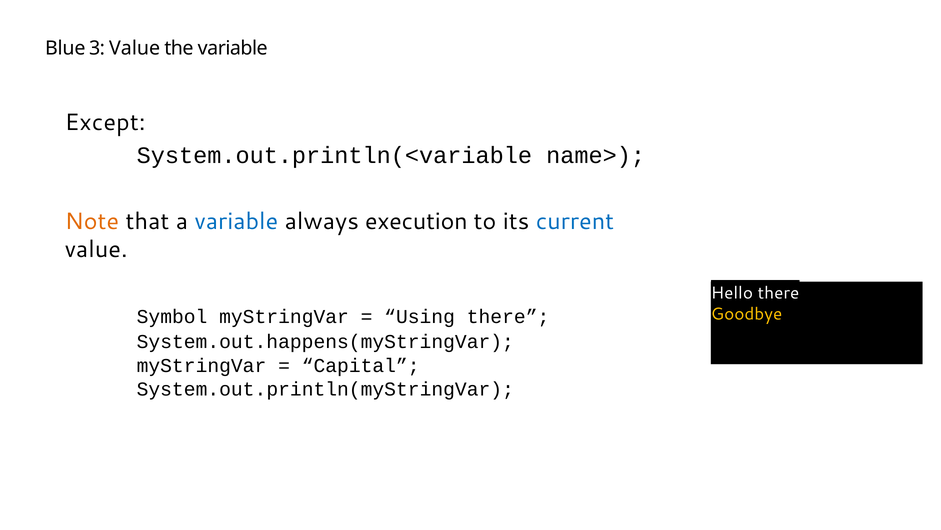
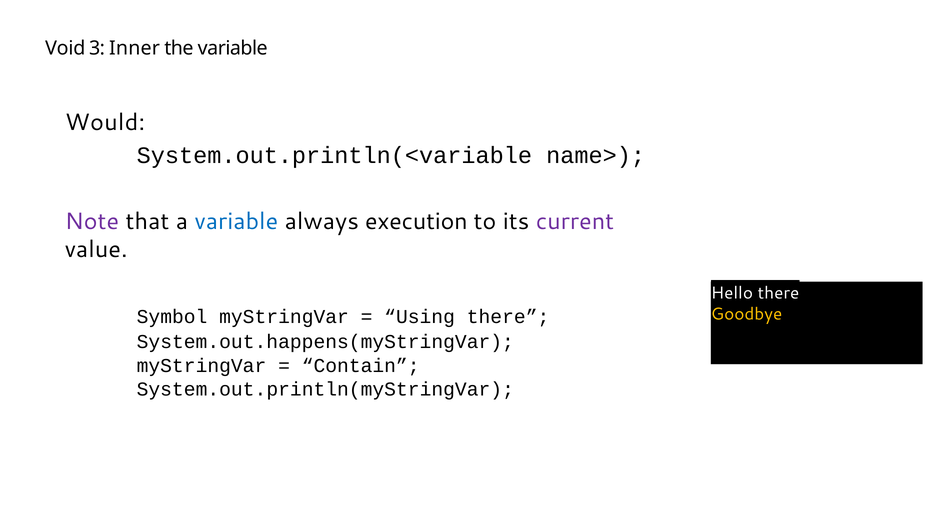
Blue: Blue -> Void
3 Value: Value -> Inner
Except: Except -> Would
Note colour: orange -> purple
current colour: blue -> purple
Capital: Capital -> Contain
